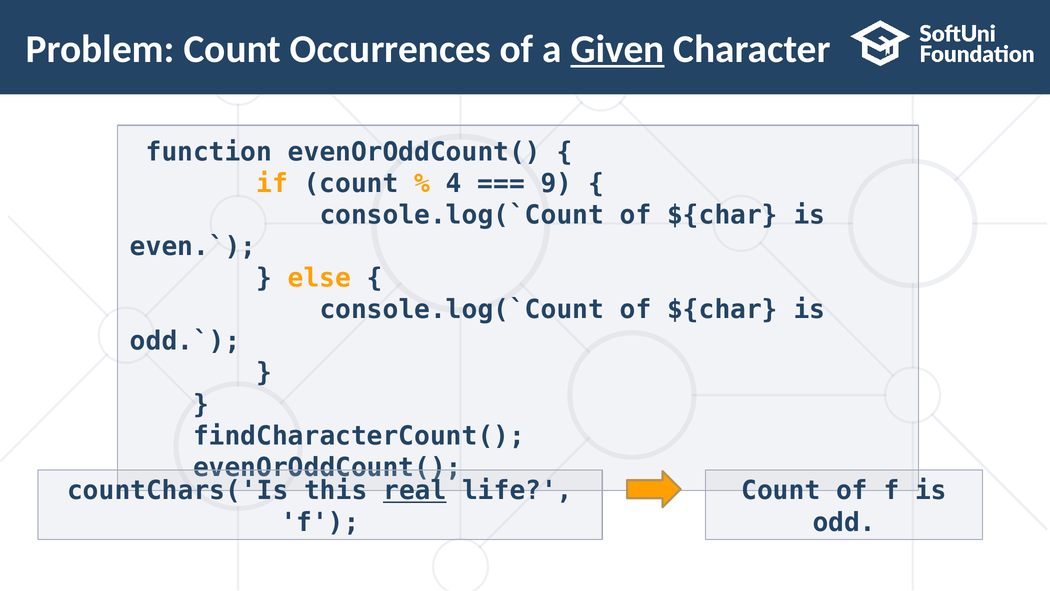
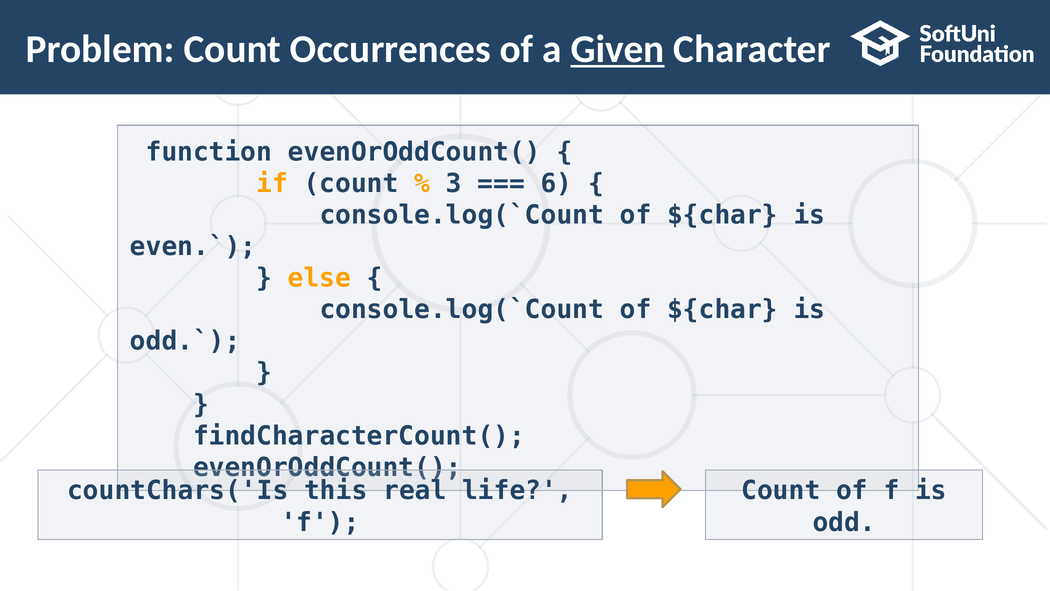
4: 4 -> 3
9: 9 -> 6
real underline: present -> none
